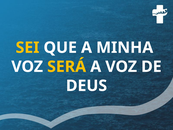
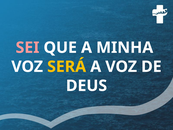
SEI colour: yellow -> pink
